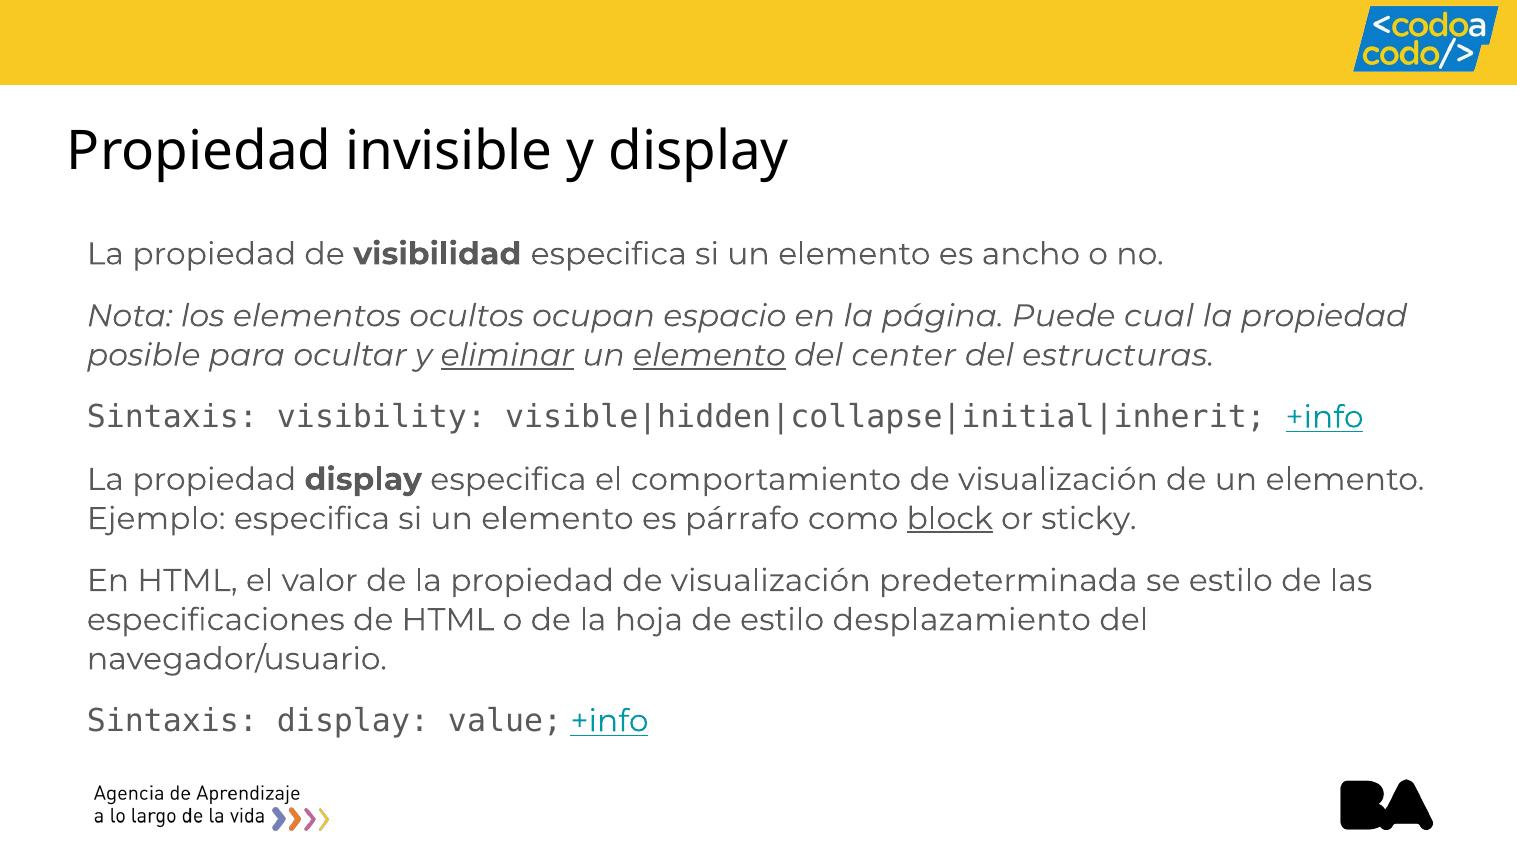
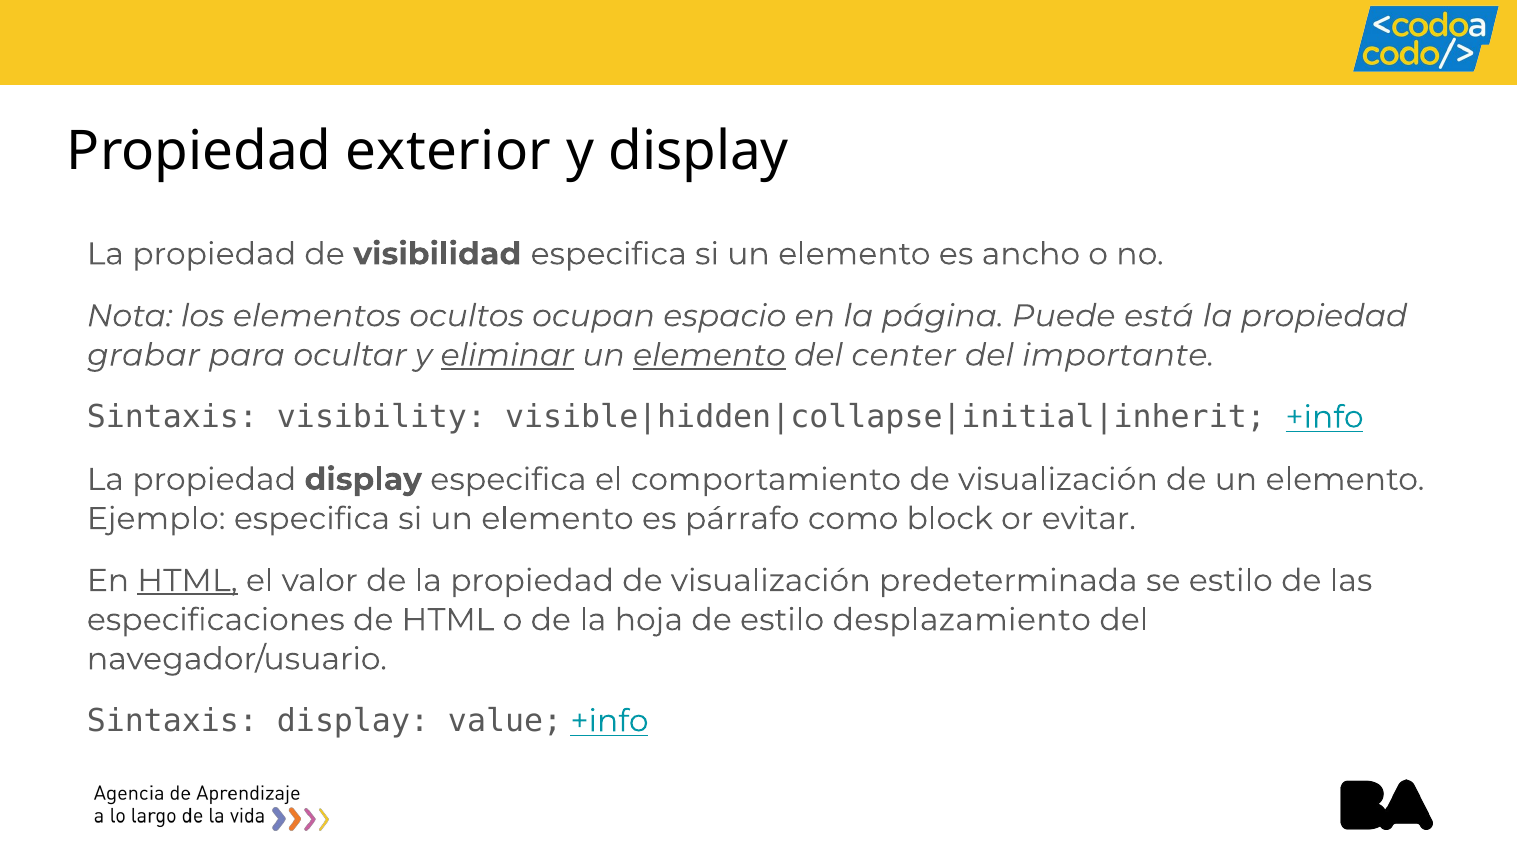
invisible: invisible -> exterior
cual: cual -> está
posible: posible -> grabar
estructuras: estructuras -> importante
block underline: present -> none
sticky: sticky -> evitar
HTML at (187, 581) underline: none -> present
